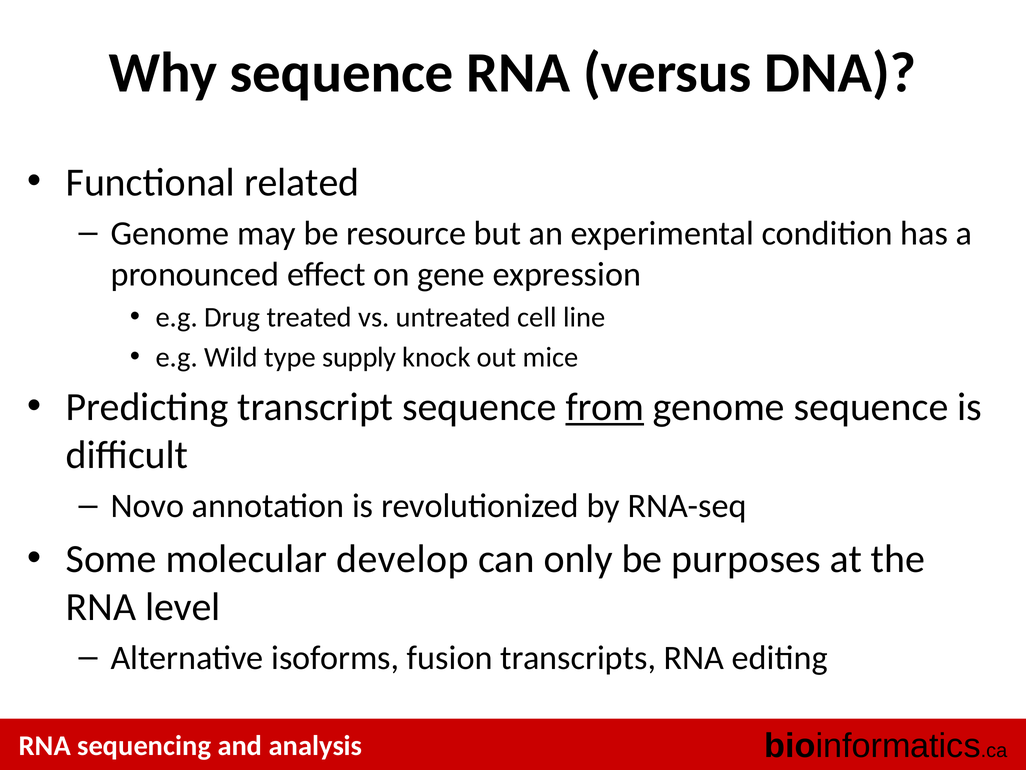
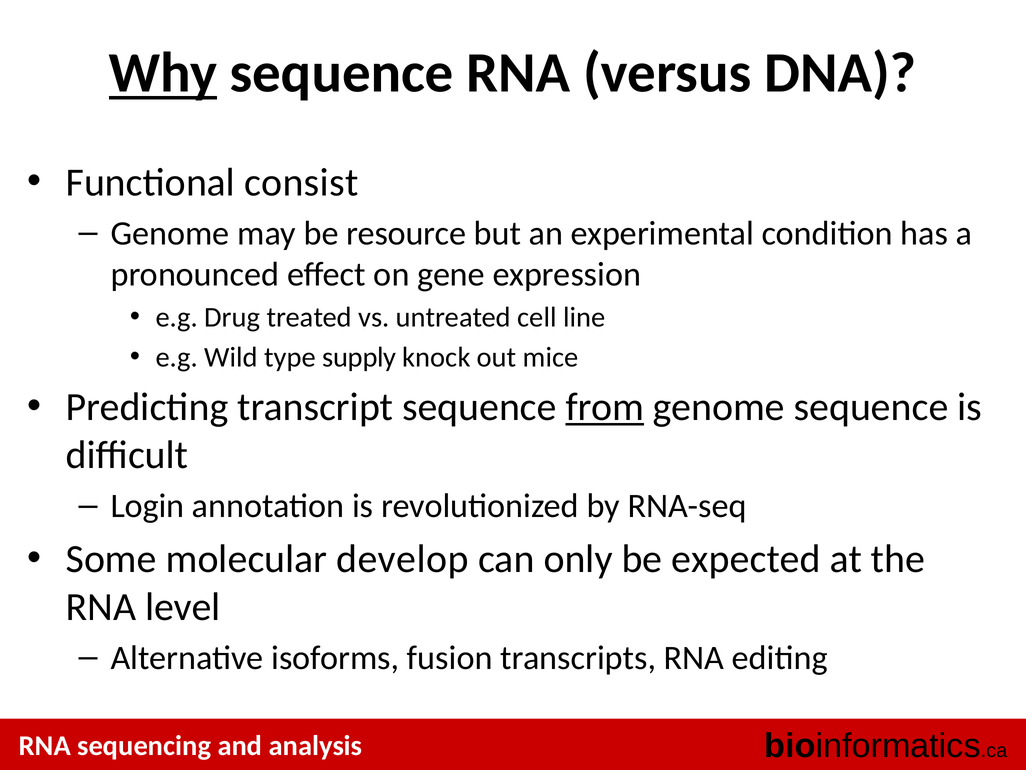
Why underline: none -> present
related: related -> consist
Novo: Novo -> Login
purposes: purposes -> expected
